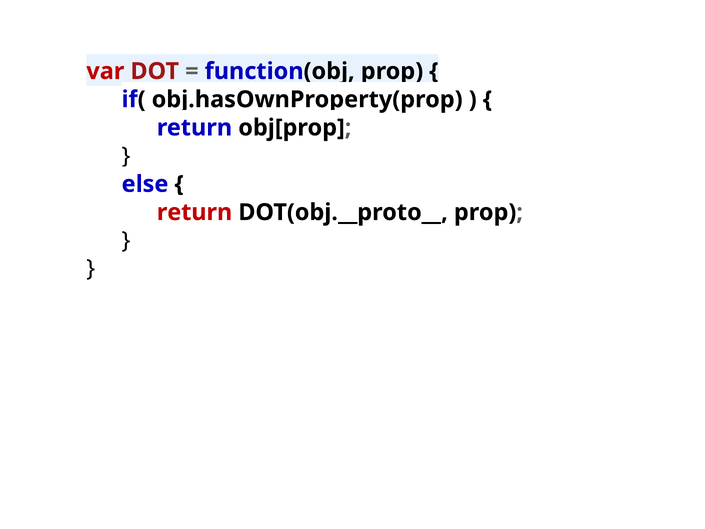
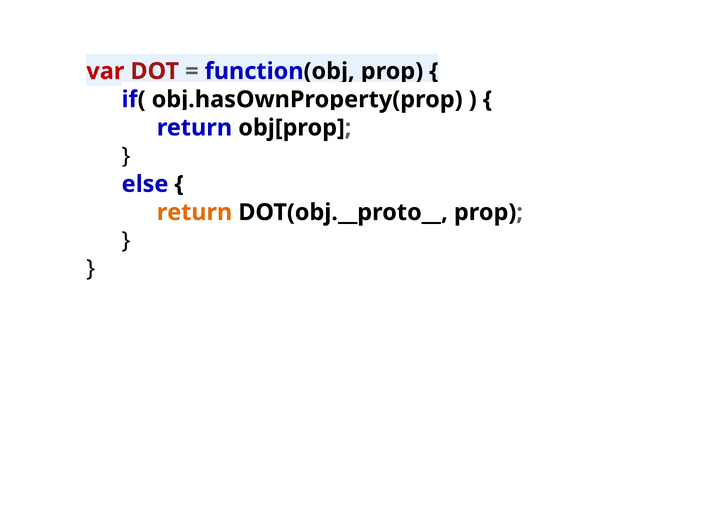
return at (195, 212) colour: red -> orange
